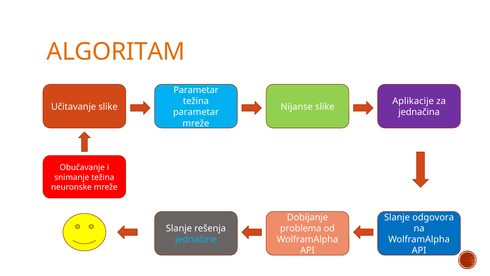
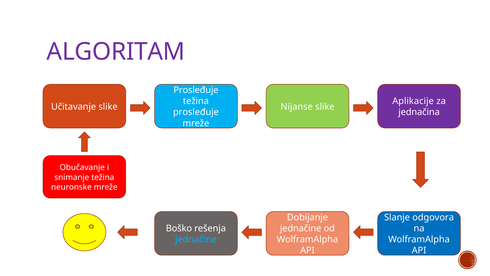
ALGORITAM colour: orange -> purple
Parametar at (196, 90): Parametar -> Prosleđuje
parametar at (196, 112): parametar -> prosleđuje
Slanje at (179, 228): Slanje -> Boško
problema at (301, 228): problema -> jednačine
